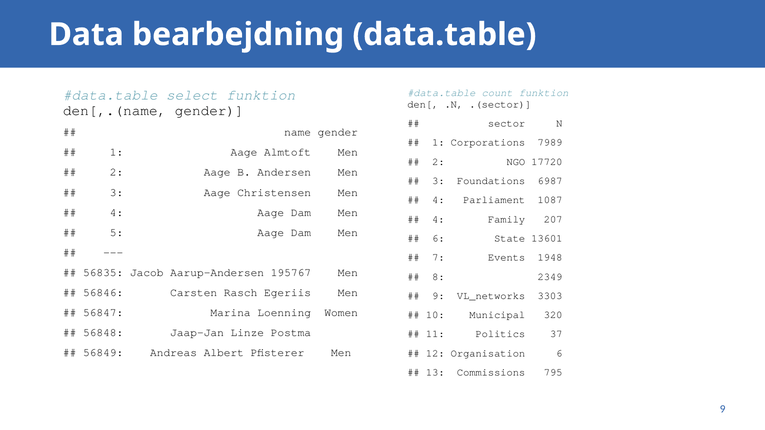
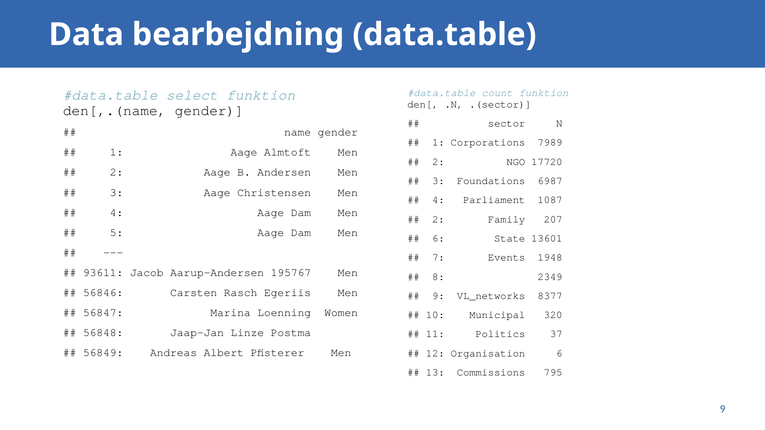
4 at (438, 219): 4 -> 2
56835: 56835 -> 93611
3303: 3303 -> 8377
